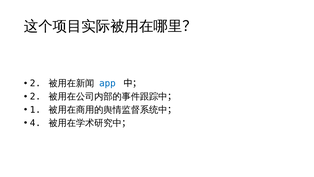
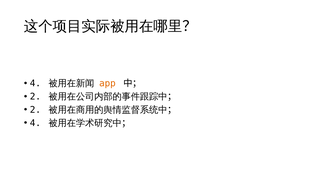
2 at (35, 83): 2 -> 4
app colour: blue -> orange
1 at (35, 110): 1 -> 2
